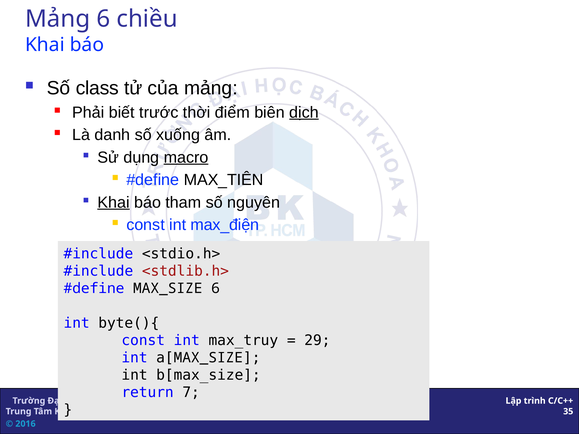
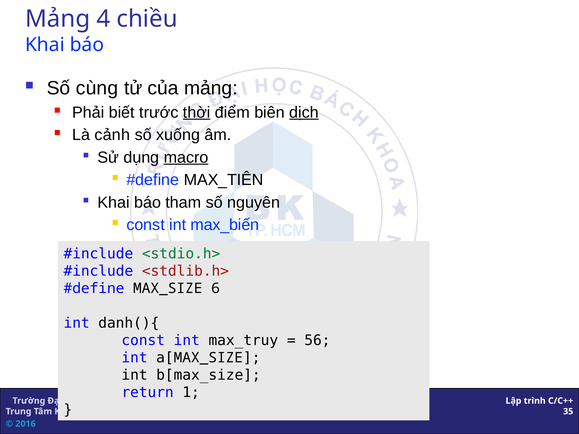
Mảng 6: 6 -> 4
class: class -> cùng
thời underline: none -> present
danh: danh -> cảnh
Khai at (114, 203) underline: present -> none
max_điện: max_điện -> max_biến
<stdio.h> colour: black -> green
byte(){: byte(){ -> danh(){
29: 29 -> 56
7: 7 -> 1
